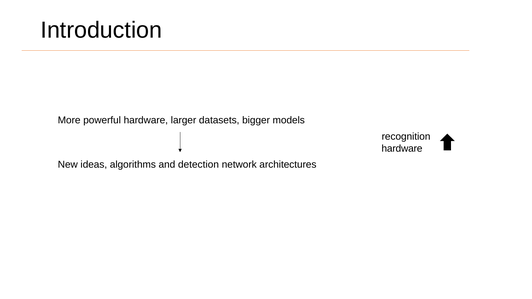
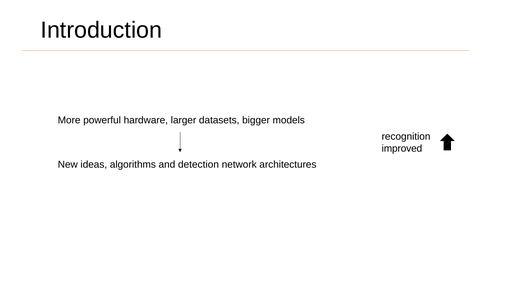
hardware at (402, 149): hardware -> improved
